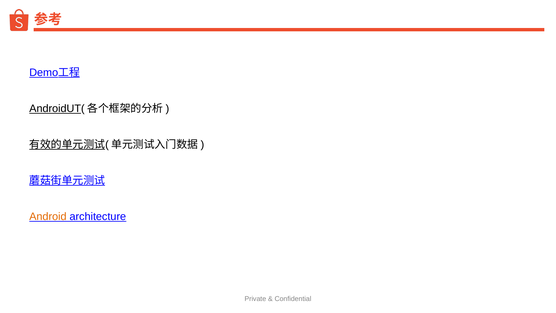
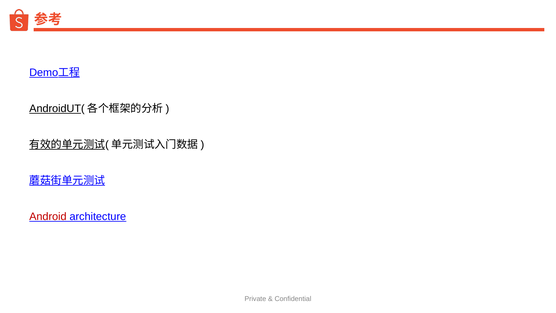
Android colour: orange -> red
